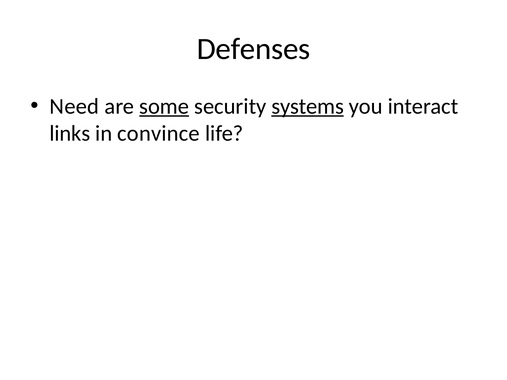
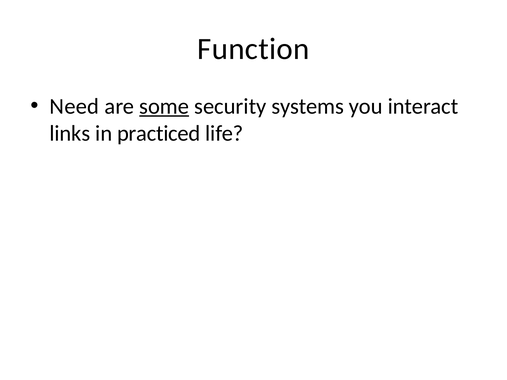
Defenses: Defenses -> Function
systems underline: present -> none
convince: convince -> practiced
